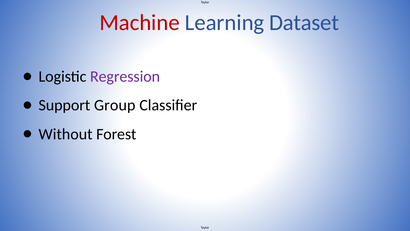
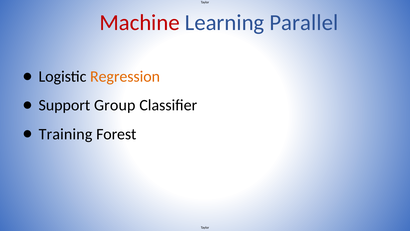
Dataset: Dataset -> Parallel
Regression colour: purple -> orange
Without: Without -> Training
